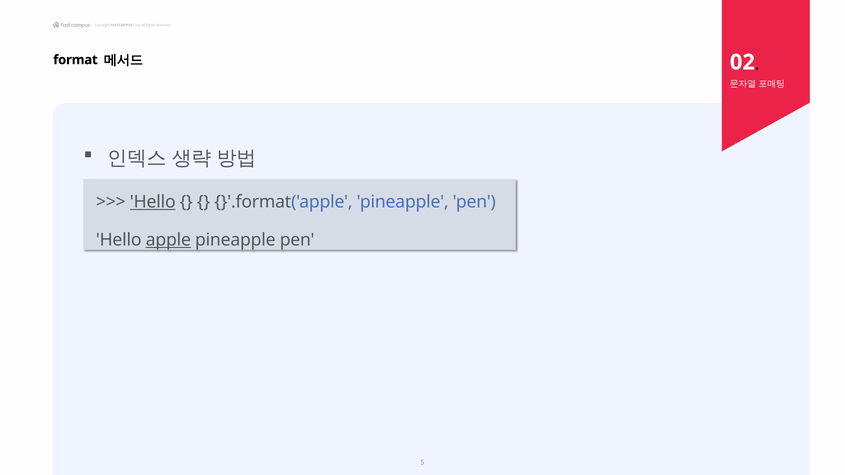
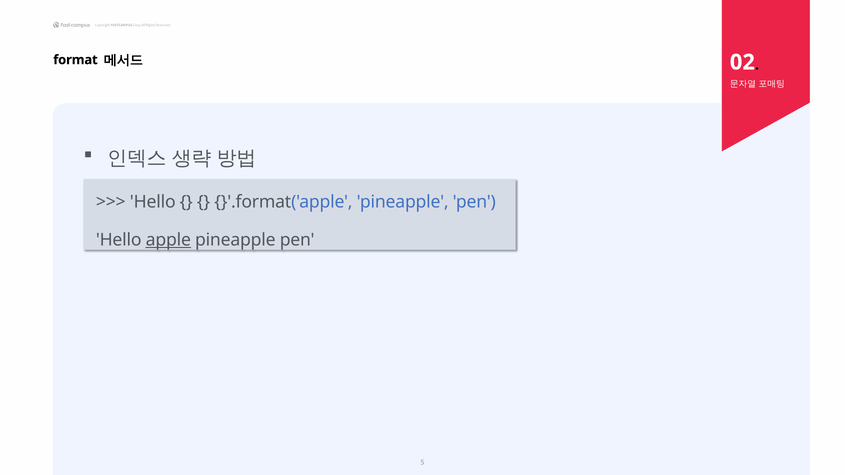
Hello at (153, 202) underline: present -> none
